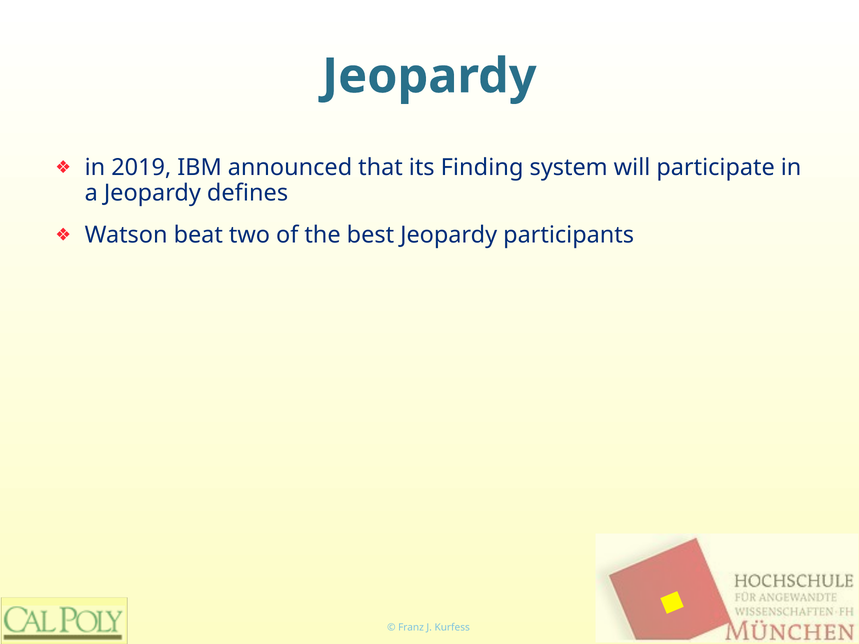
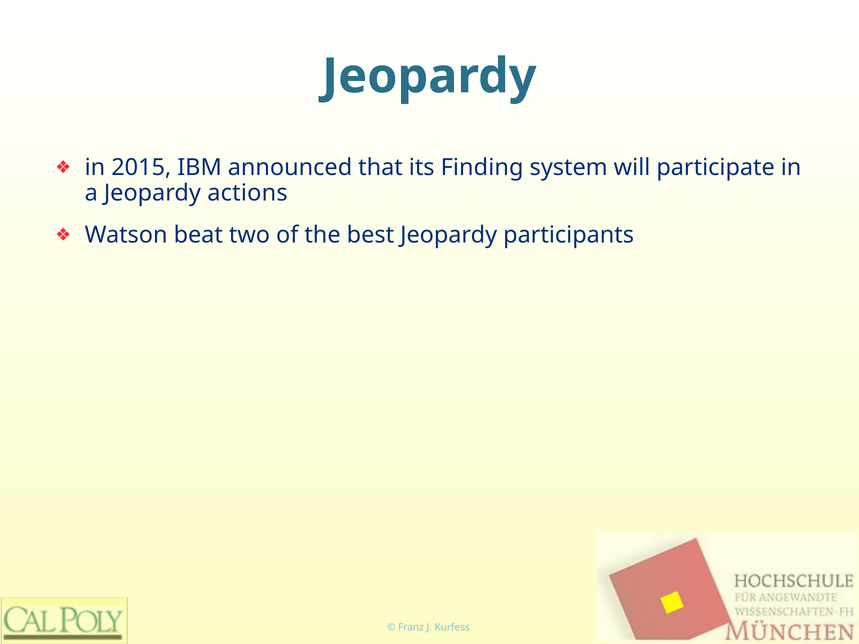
2019: 2019 -> 2015
defines: defines -> actions
